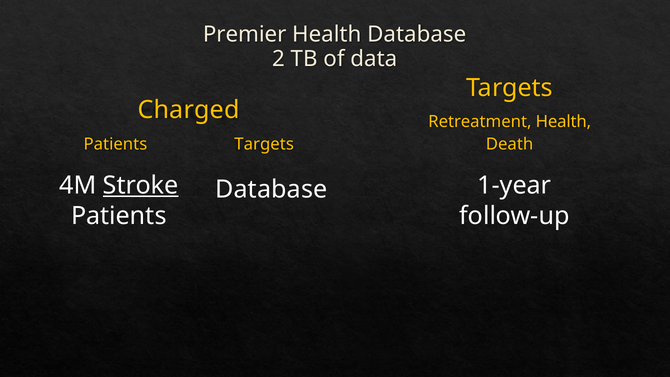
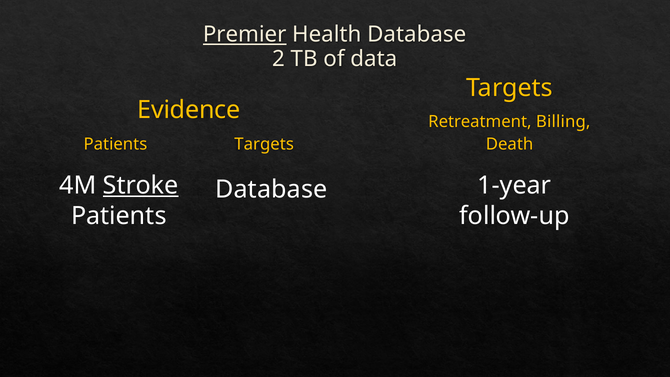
Premier underline: none -> present
Charged: Charged -> Evidence
Retreatment Health: Health -> Billing
